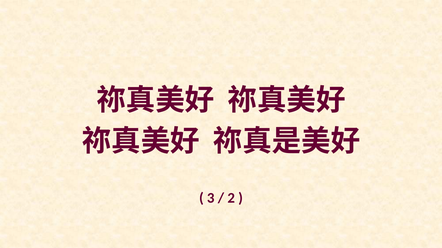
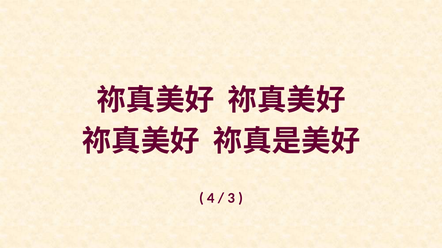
3: 3 -> 4
2: 2 -> 3
